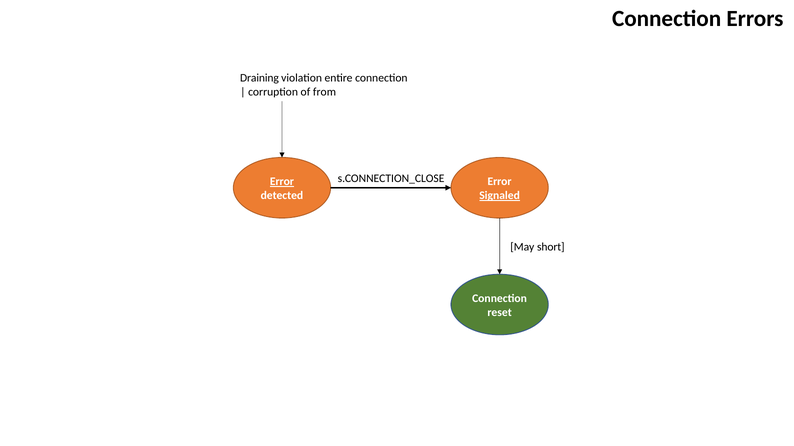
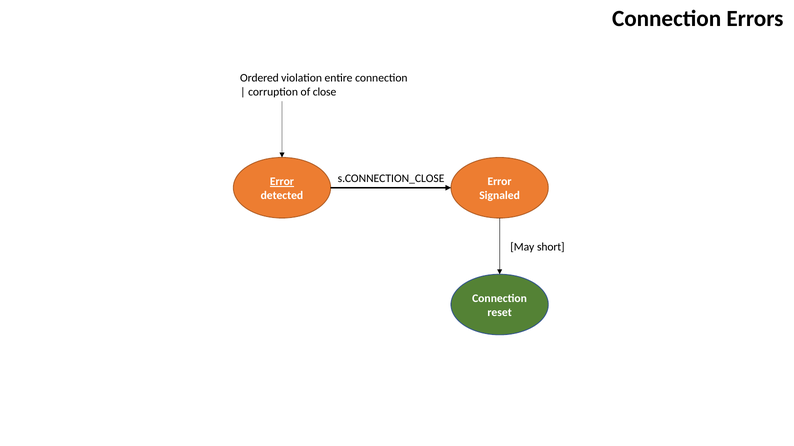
Draining: Draining -> Ordered
from: from -> close
Signaled underline: present -> none
